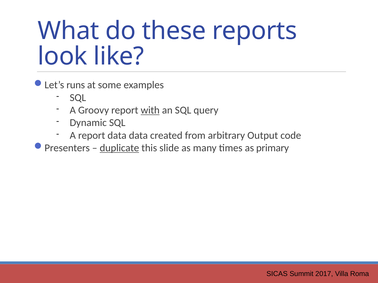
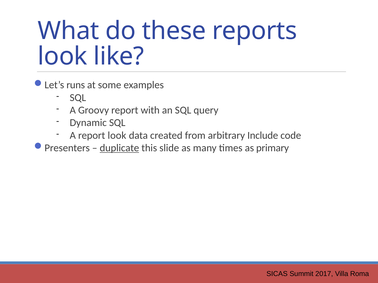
with underline: present -> none
report data: data -> look
Output: Output -> Include
